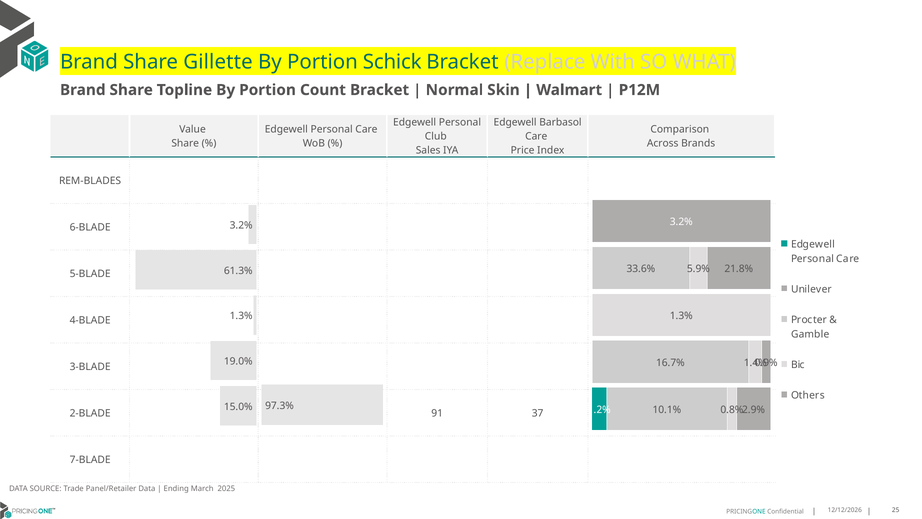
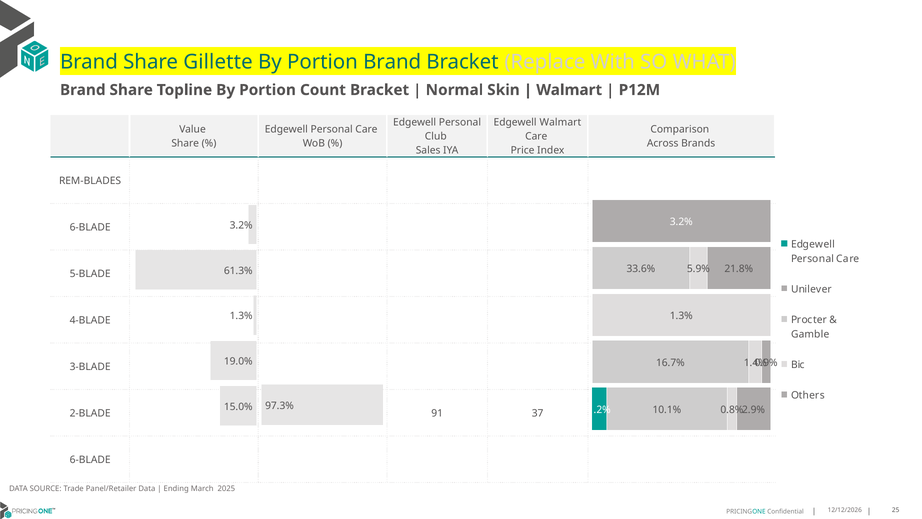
Portion Schick: Schick -> Brand
Edgewell Barbasol: Barbasol -> Walmart
7-BLADE at (90, 459): 7-BLADE -> 6-BLADE
